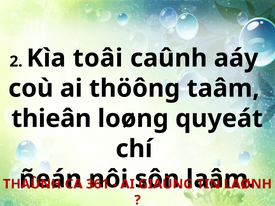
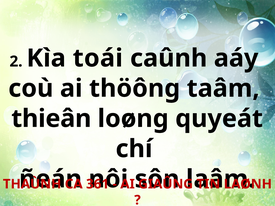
toâi: toâi -> toái
